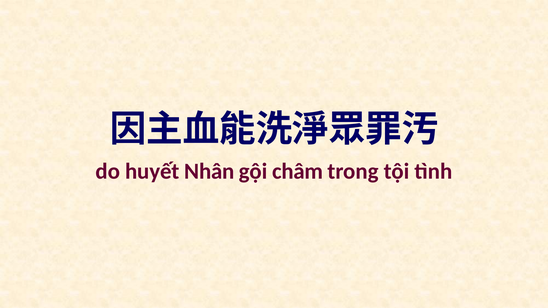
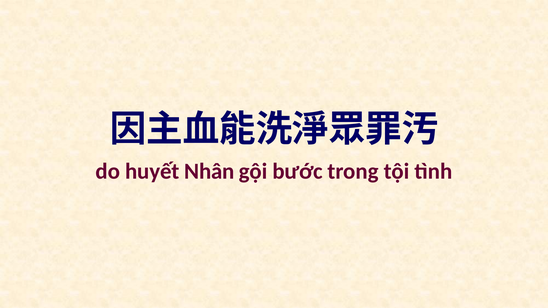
châm: châm -> bước
